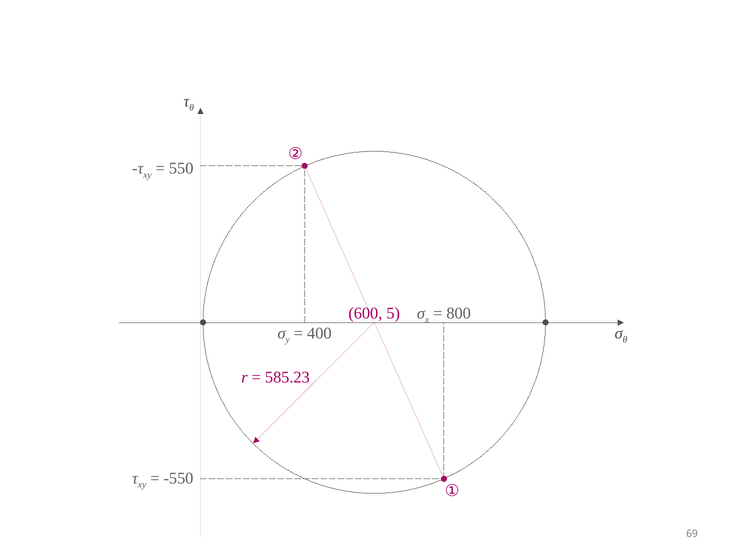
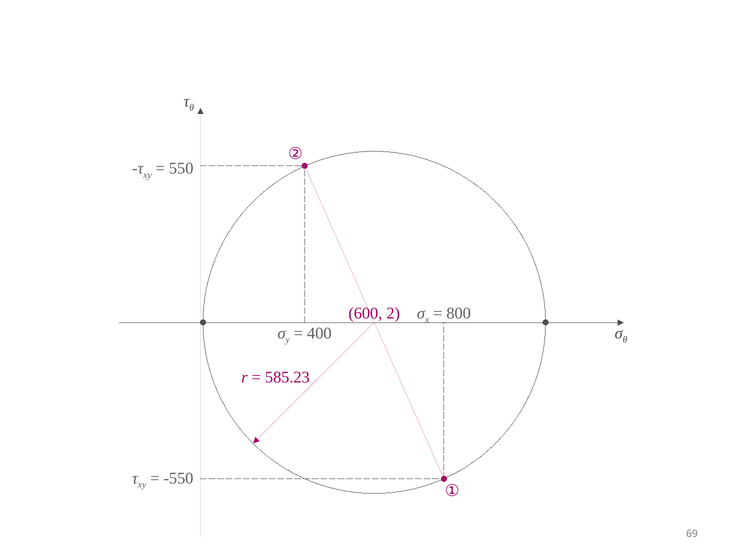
5: 5 -> 2
